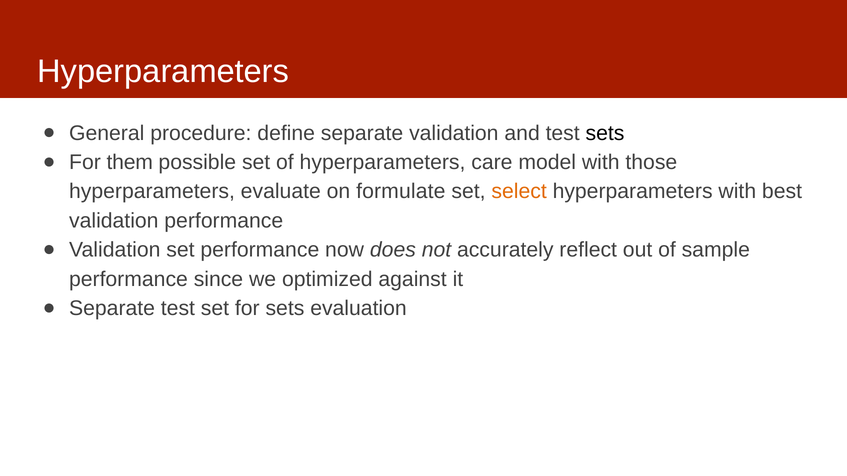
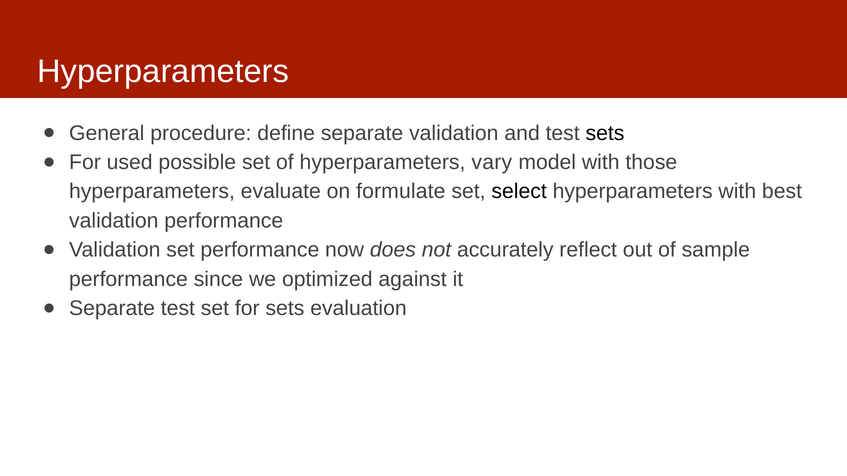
them: them -> used
care: care -> vary
select colour: orange -> black
